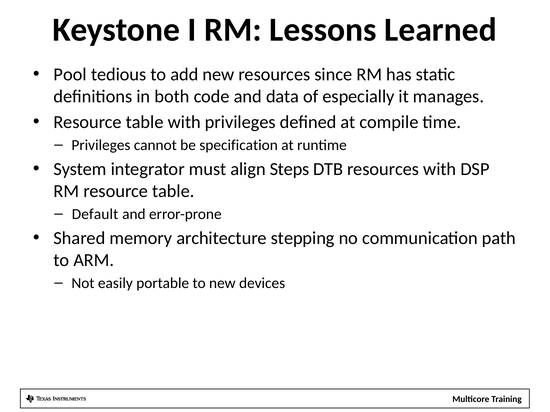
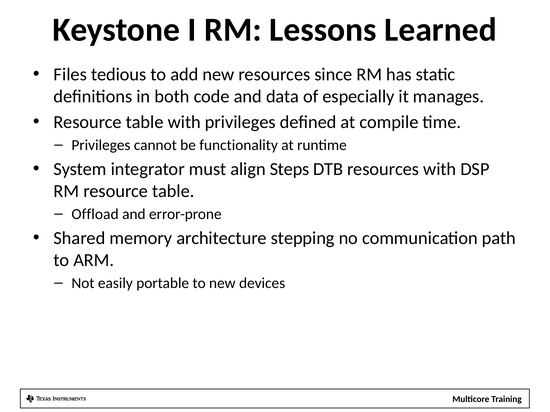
Pool: Pool -> Files
specification: specification -> functionality
Default: Default -> Offload
